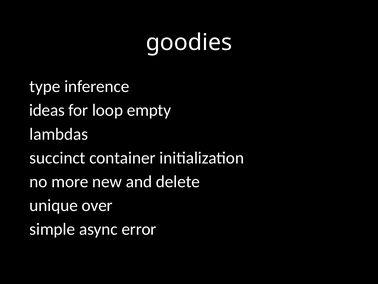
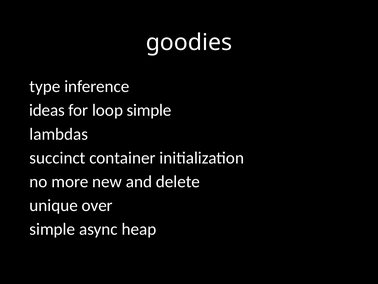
loop empty: empty -> simple
error: error -> heap
